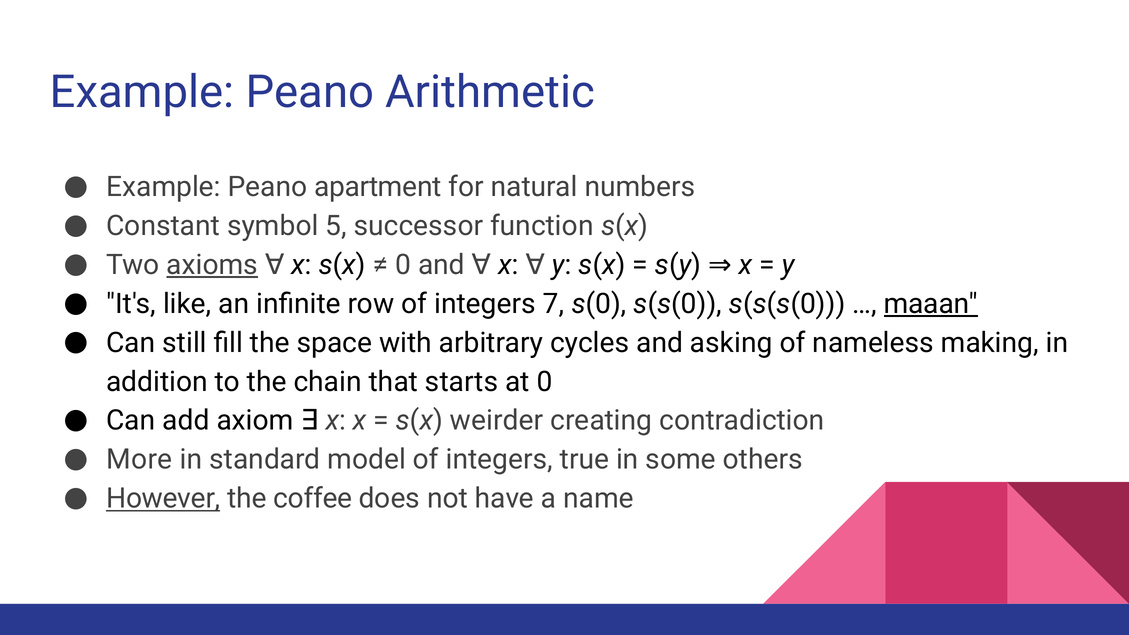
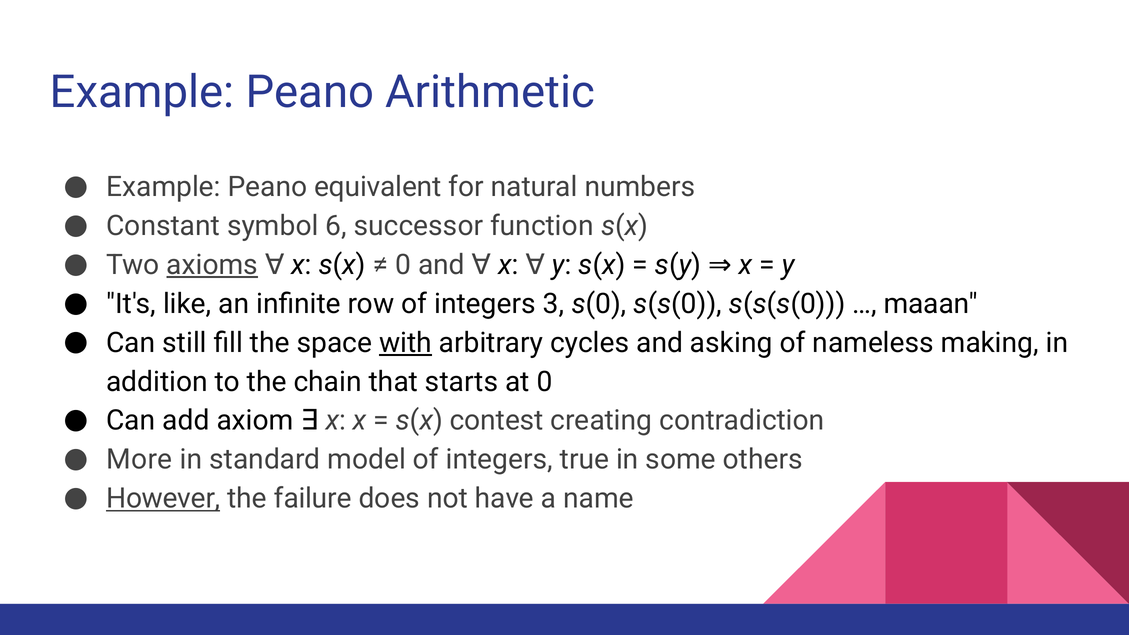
apartment: apartment -> equivalent
5: 5 -> 6
7: 7 -> 3
maaan underline: present -> none
with underline: none -> present
weirder: weirder -> contest
coffee: coffee -> failure
